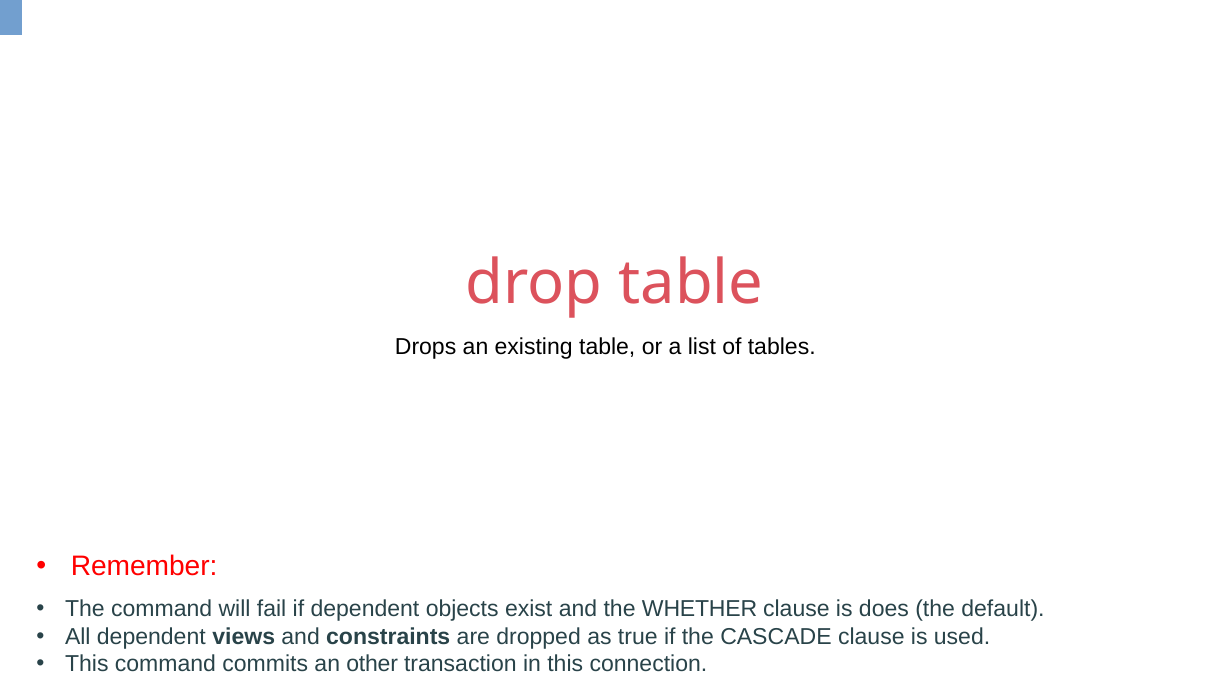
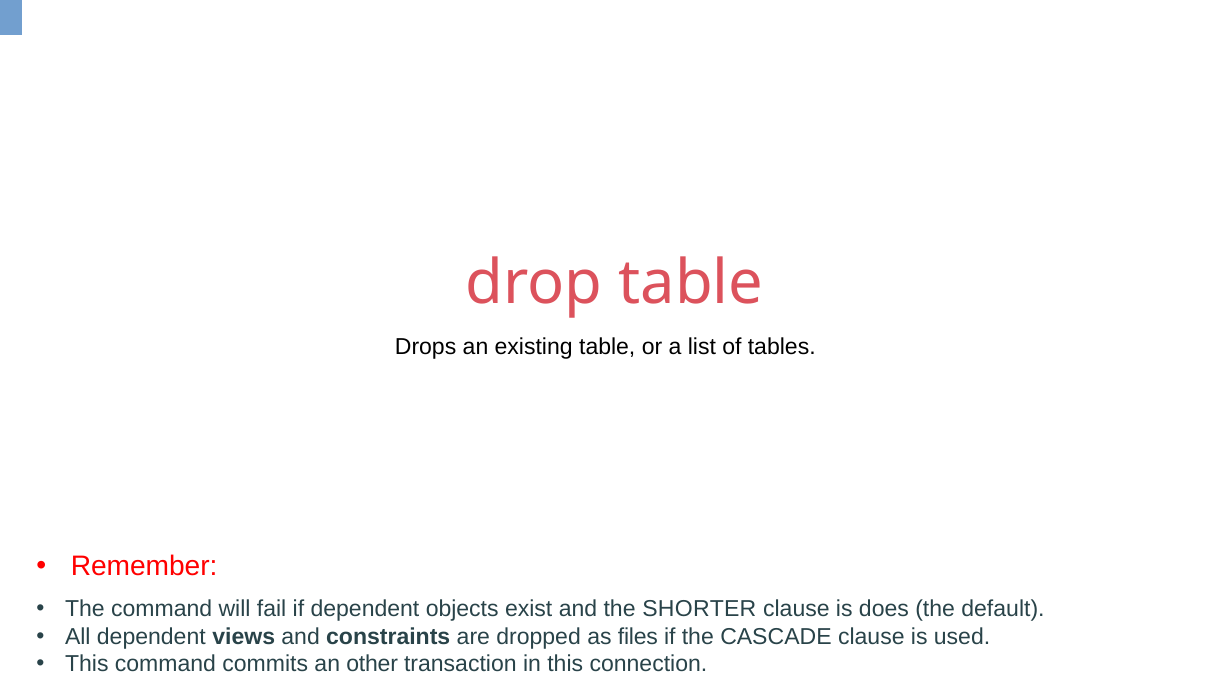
WHETHER: WHETHER -> SHORTER
true: true -> files
